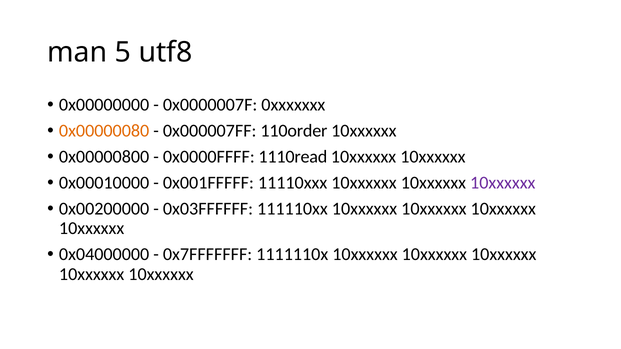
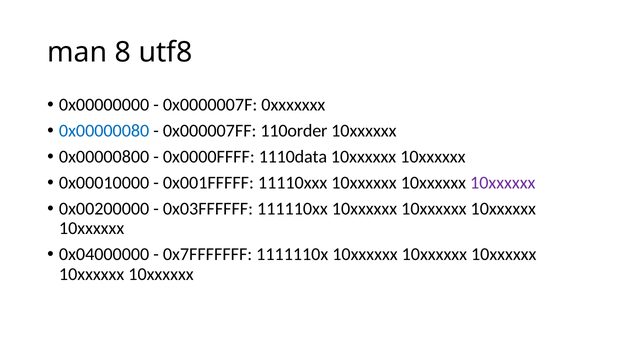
5: 5 -> 8
0x00000080 colour: orange -> blue
1110read: 1110read -> 1110data
